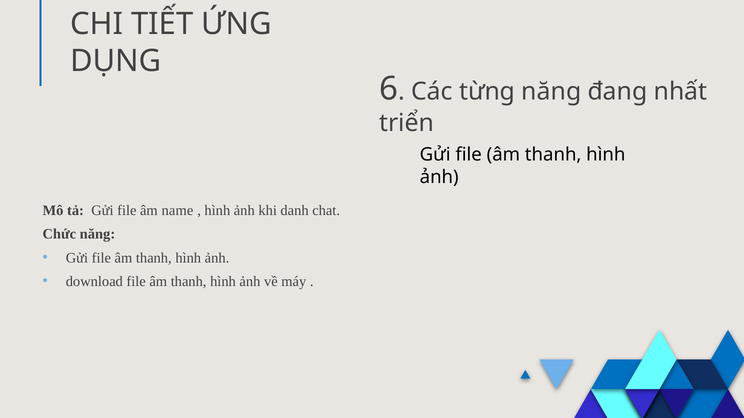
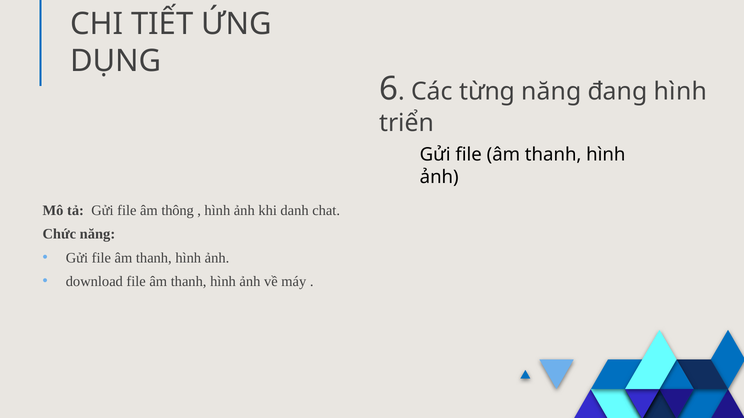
đang nhất: nhất -> hình
name: name -> thông
